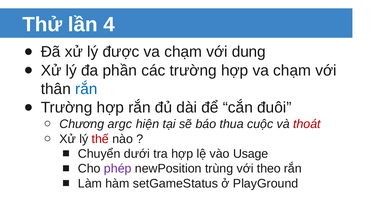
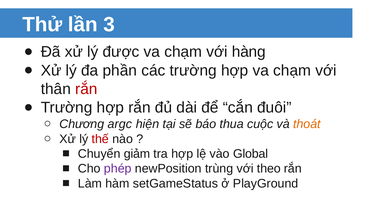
4: 4 -> 3
dung: dung -> hàng
rắn at (86, 89) colour: blue -> red
thoát colour: red -> orange
dưới: dưới -> giảm
Usage: Usage -> Global
